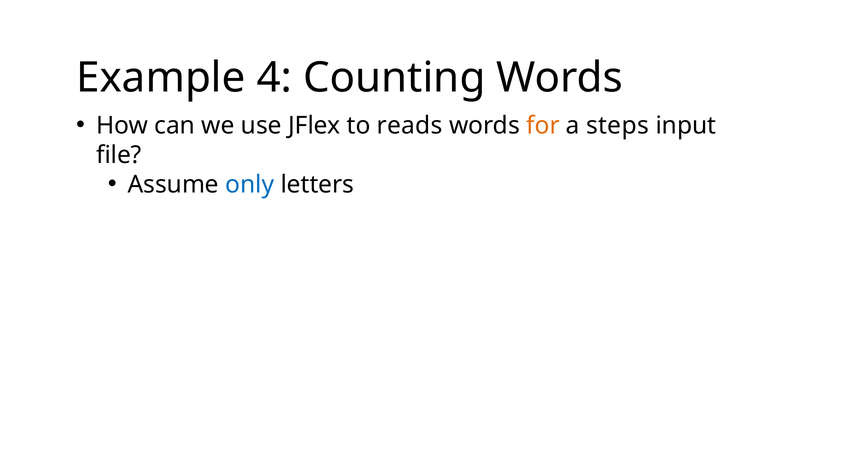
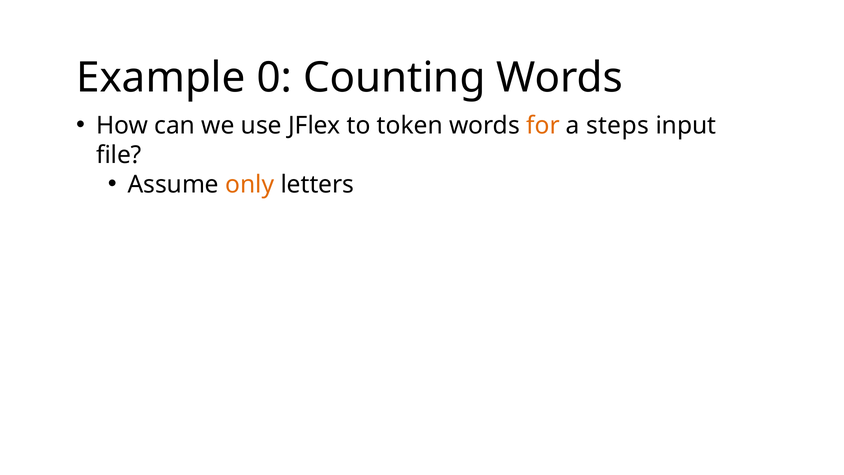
4: 4 -> 0
reads: reads -> token
only colour: blue -> orange
